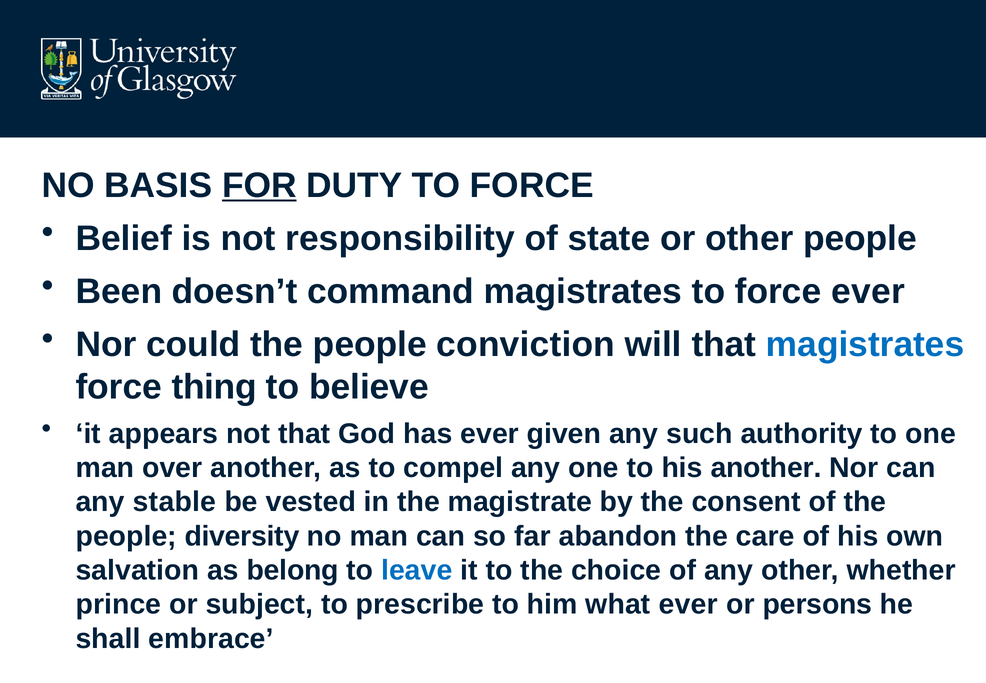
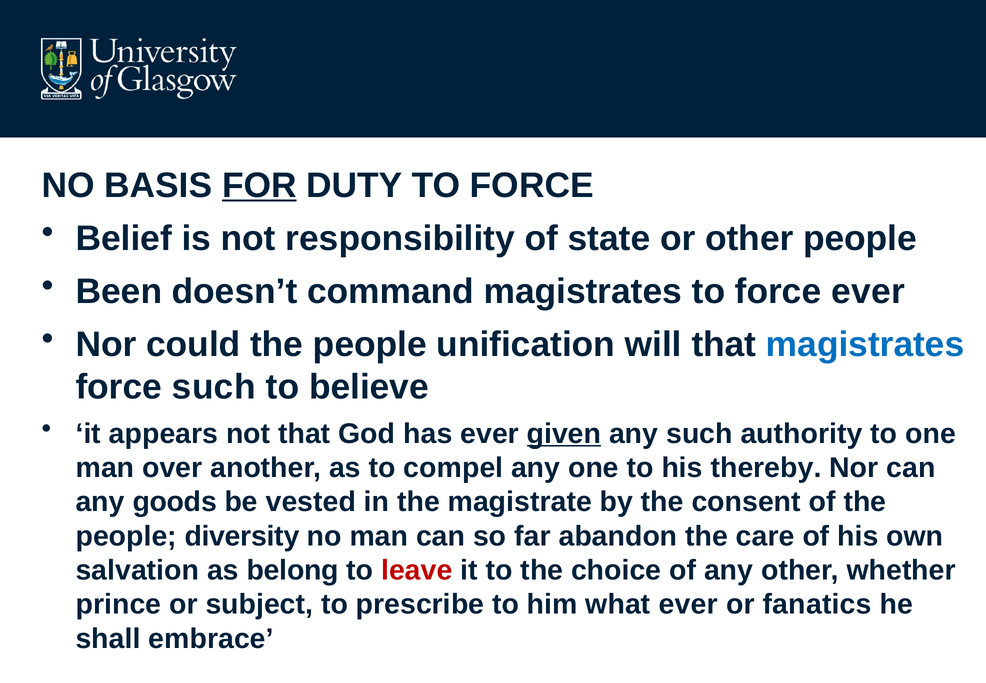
conviction: conviction -> unification
force thing: thing -> such
given underline: none -> present
his another: another -> thereby
stable: stable -> goods
leave colour: blue -> red
persons: persons -> fanatics
